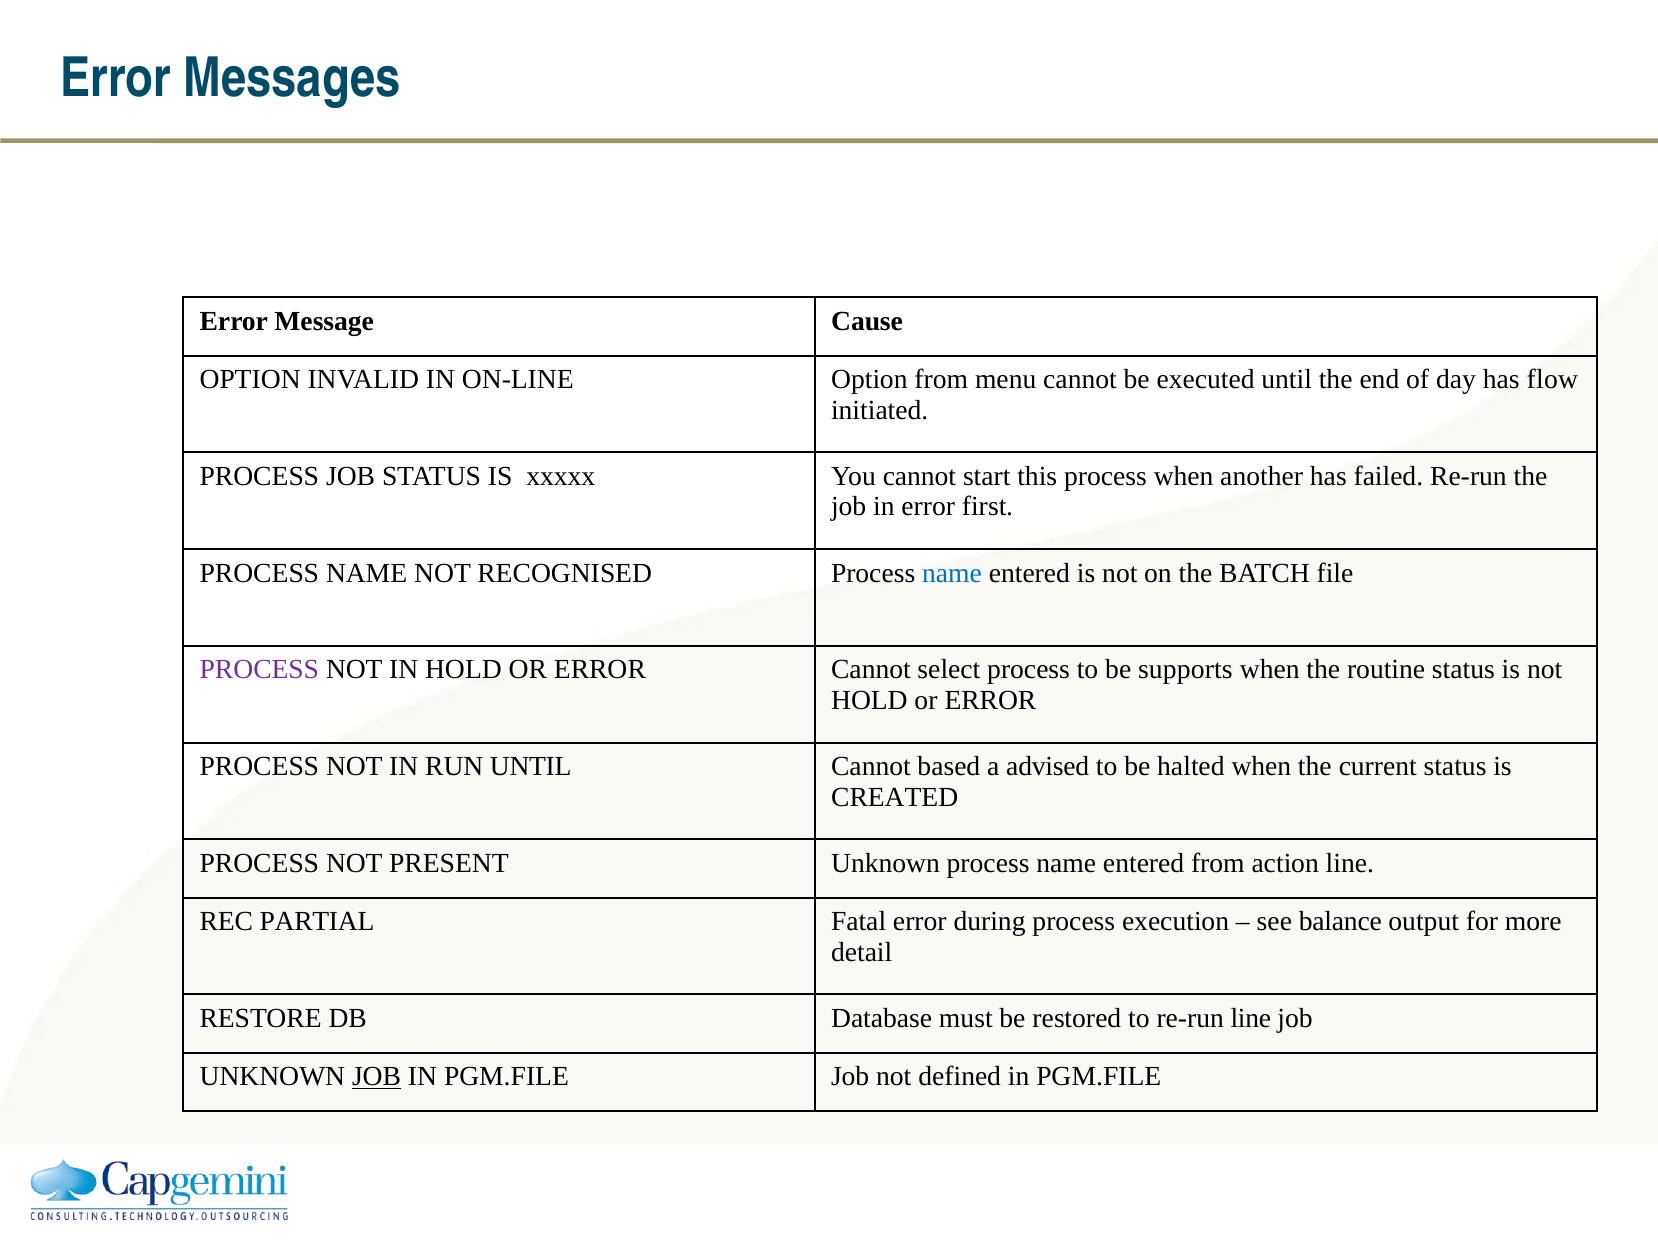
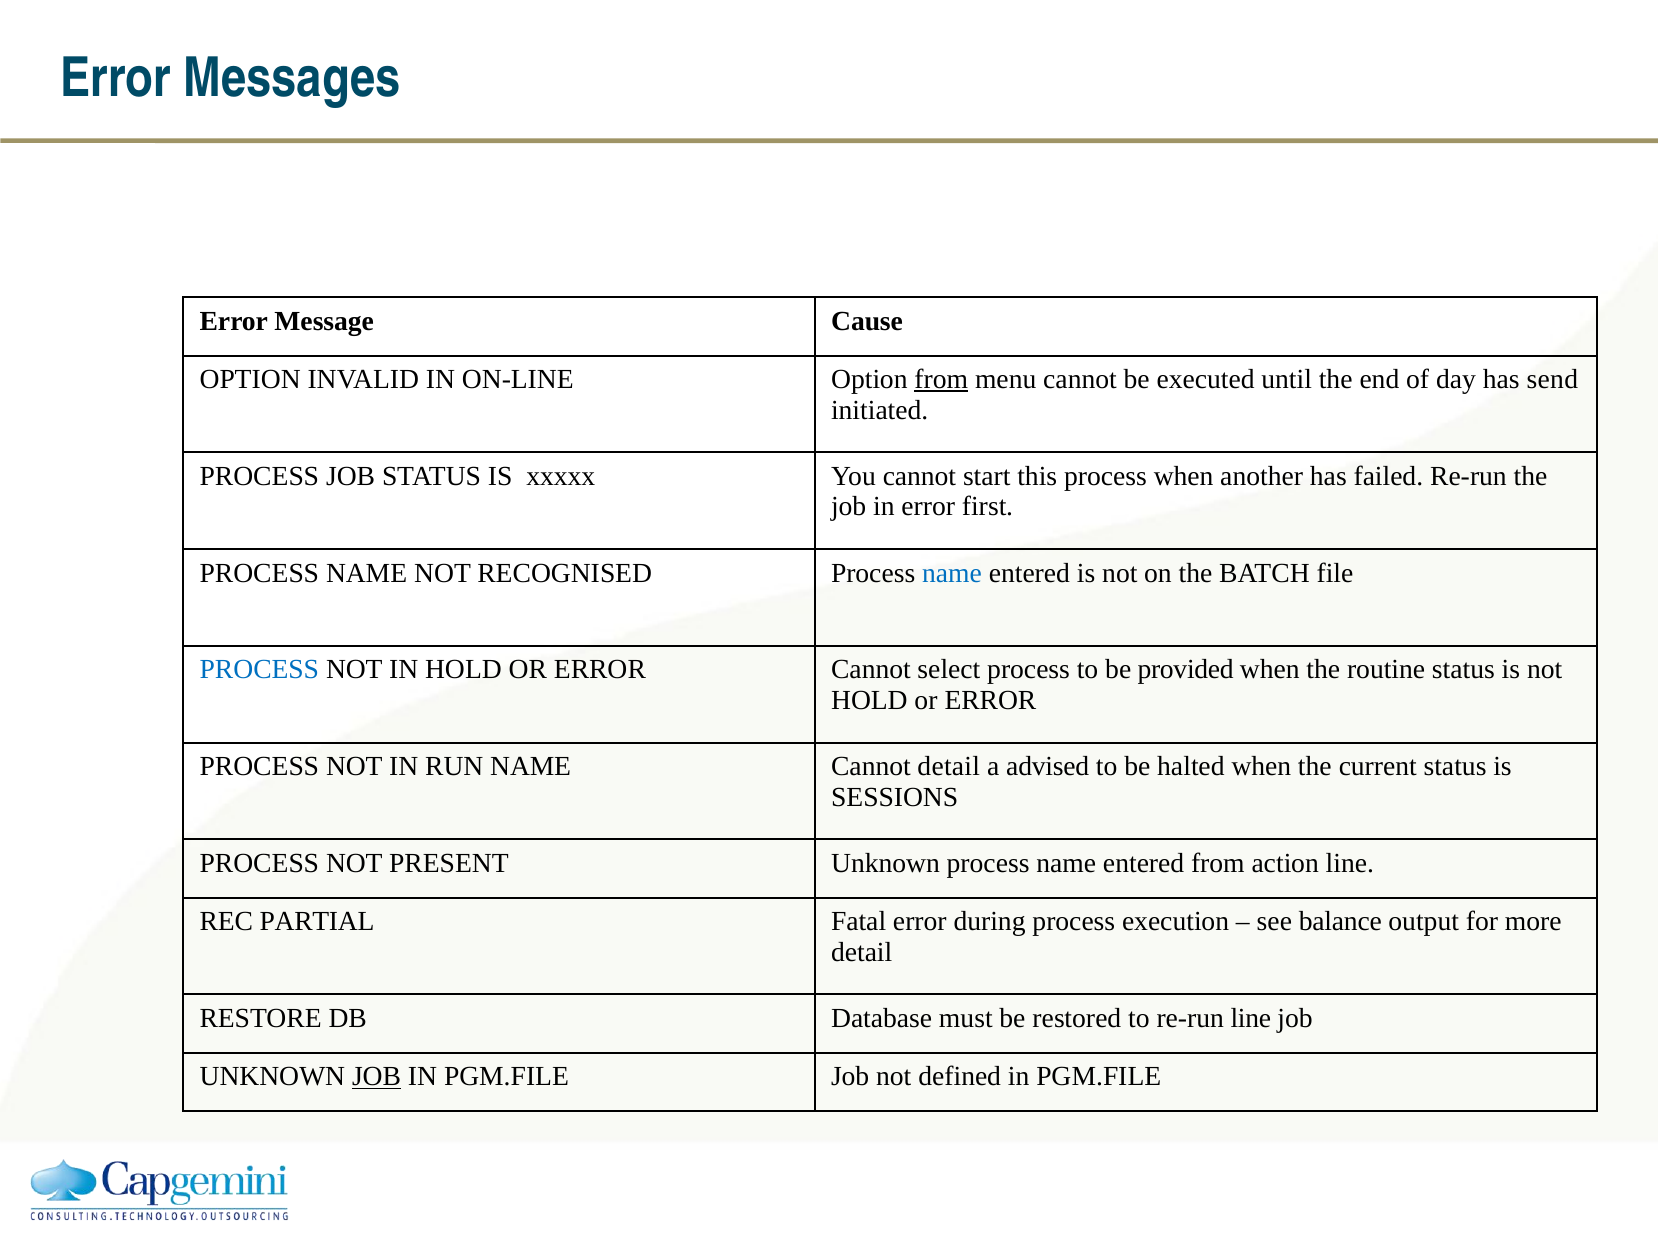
from at (941, 380) underline: none -> present
flow: flow -> send
PROCESS at (259, 670) colour: purple -> blue
supports: supports -> provided
RUN UNTIL: UNTIL -> NAME
Cannot based: based -> detail
CREATED: CREATED -> SESSIONS
